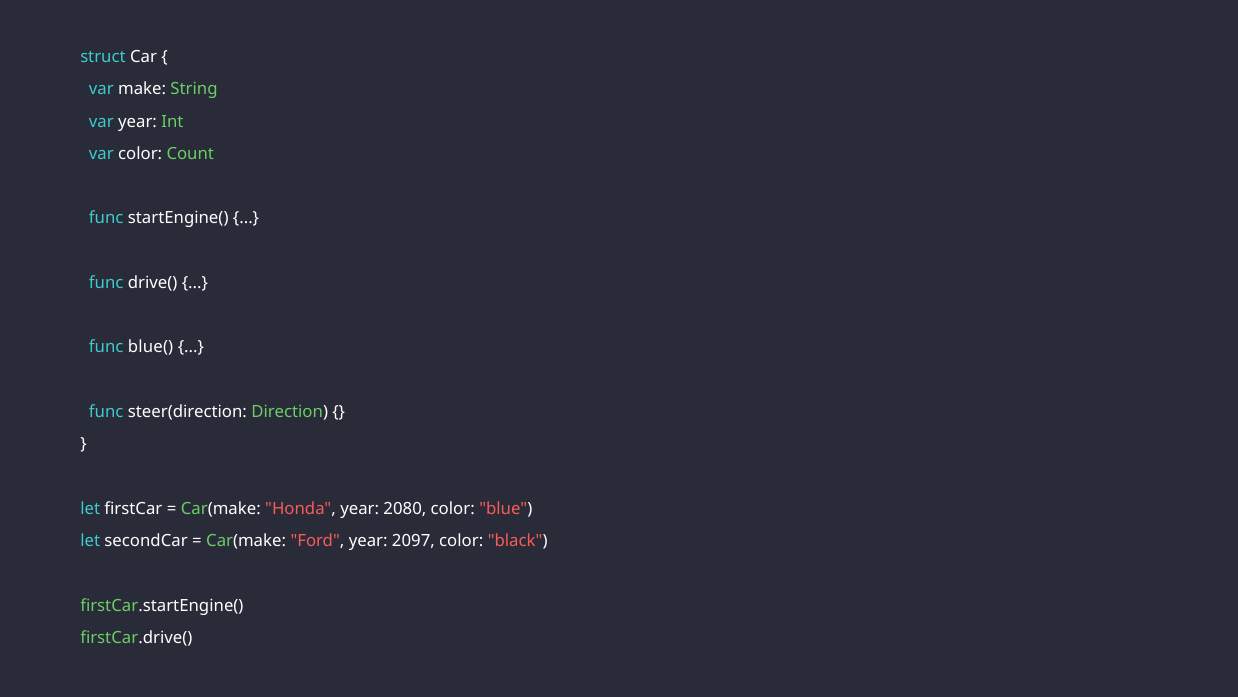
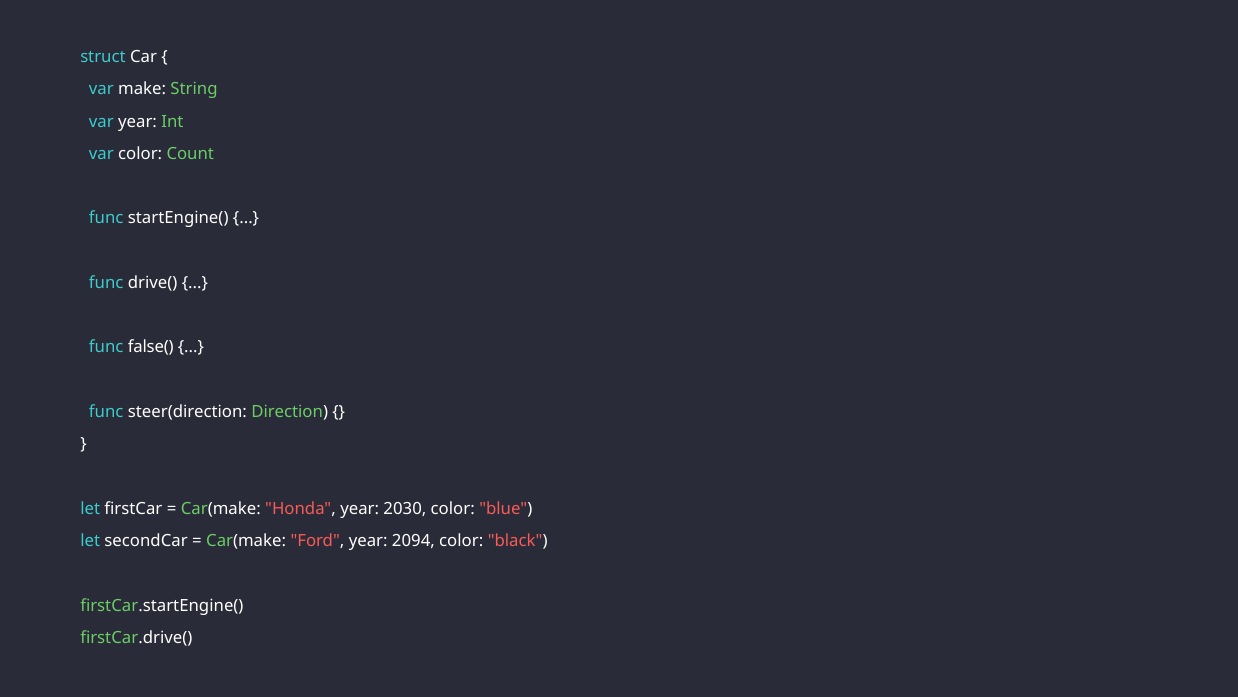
blue(: blue( -> false(
2080: 2080 -> 2030
2097: 2097 -> 2094
